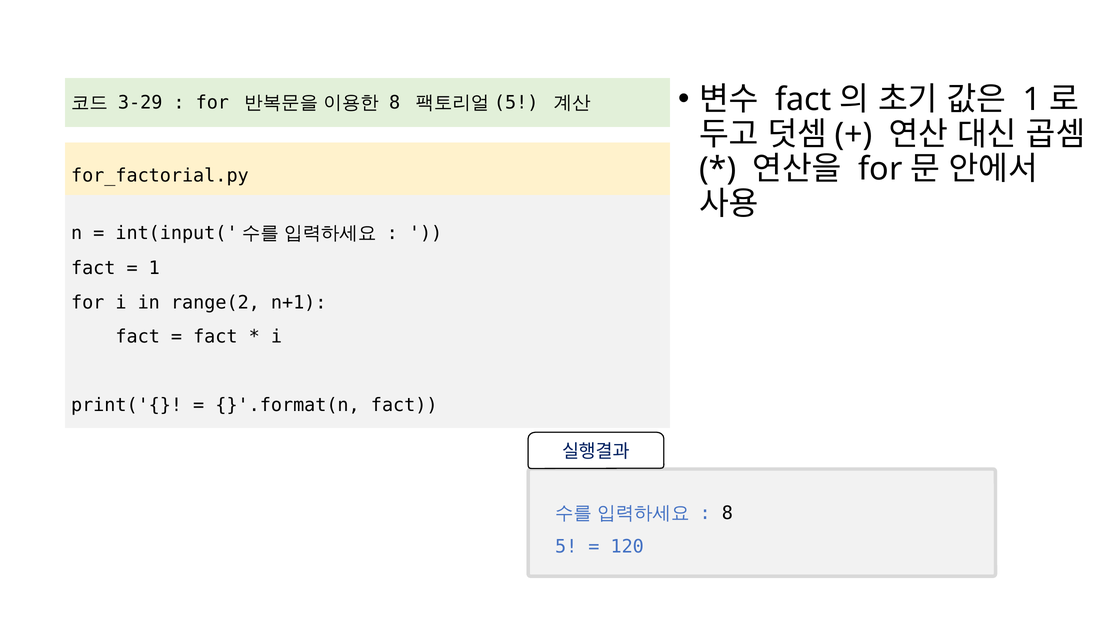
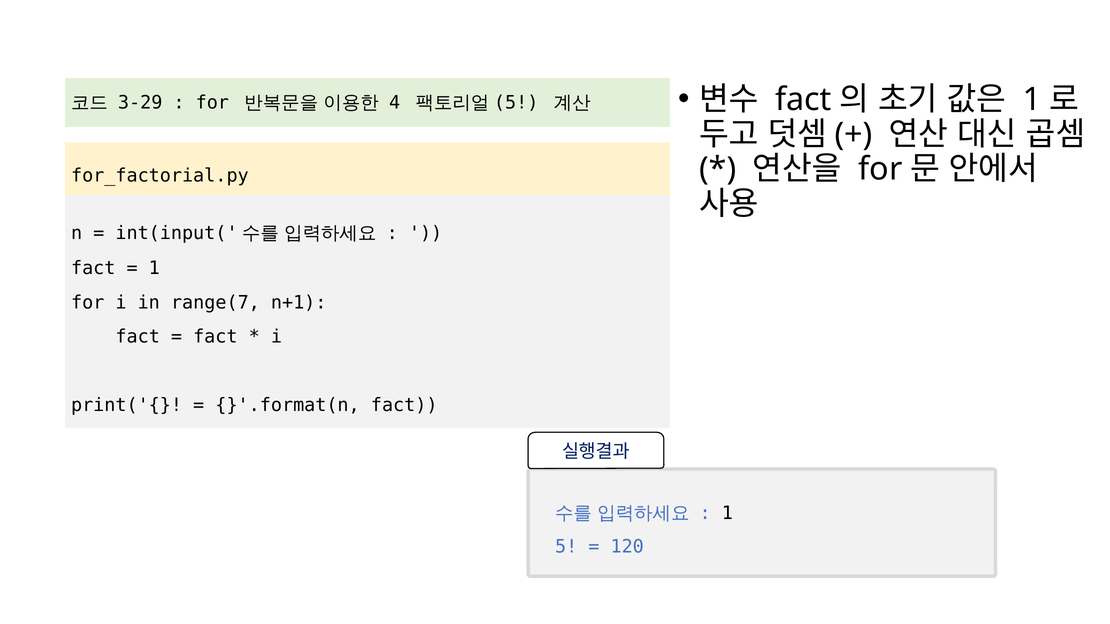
8 at (395, 103): 8 -> 4
range(2: range(2 -> range(7
8 at (727, 514): 8 -> 1
